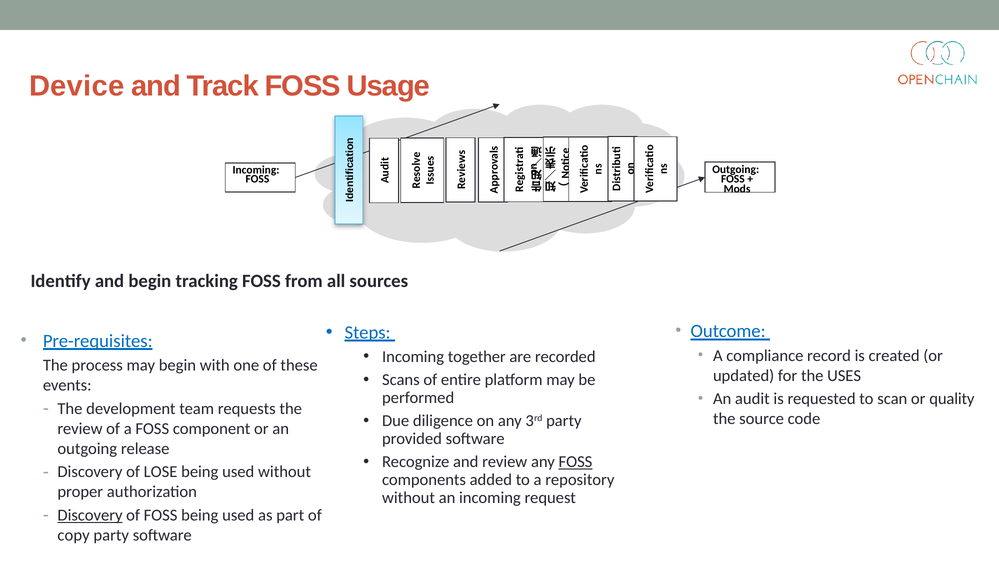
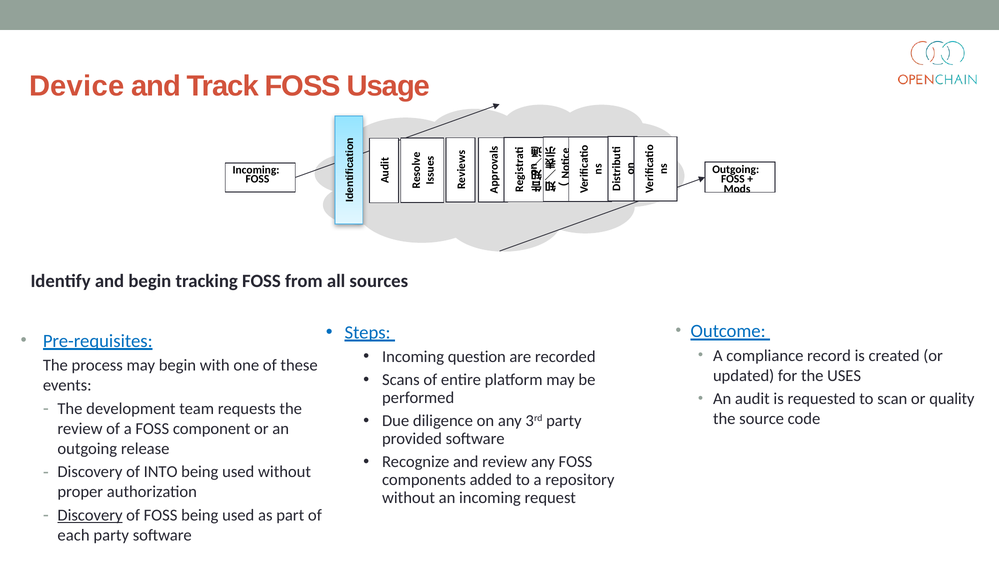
together: together -> question
FOSS at (575, 462) underline: present -> none
LOSE: LOSE -> INTO
copy: copy -> each
